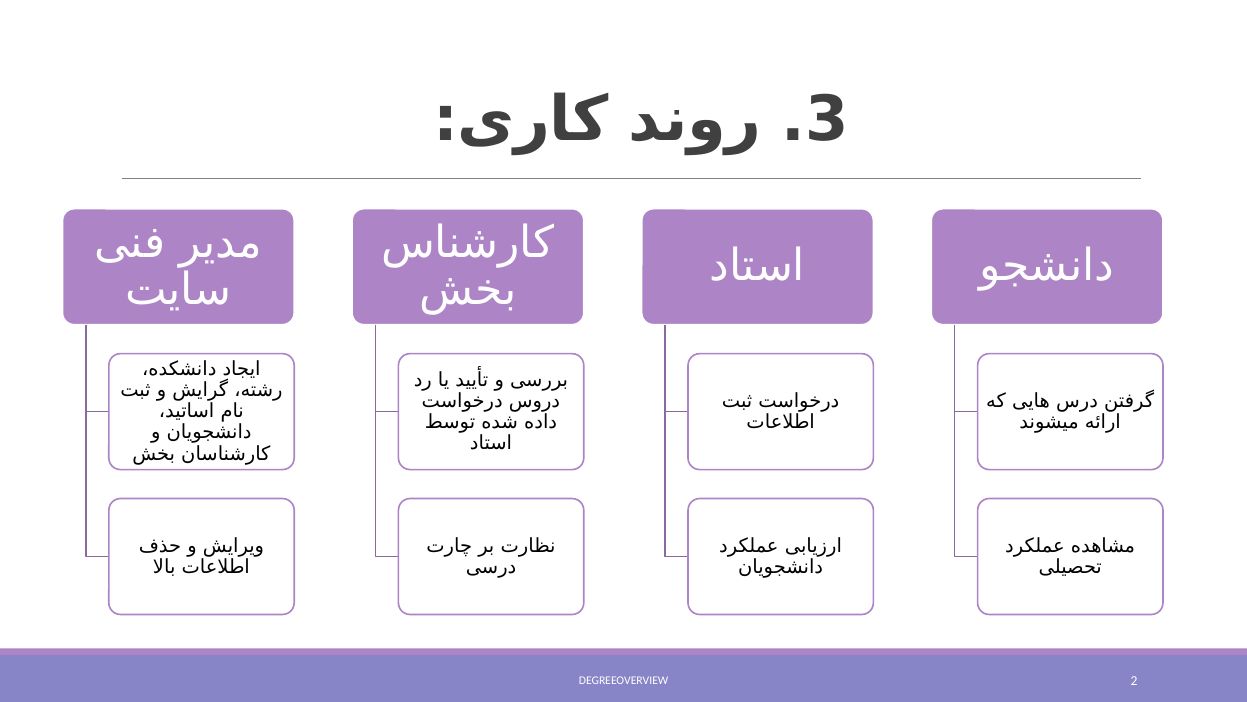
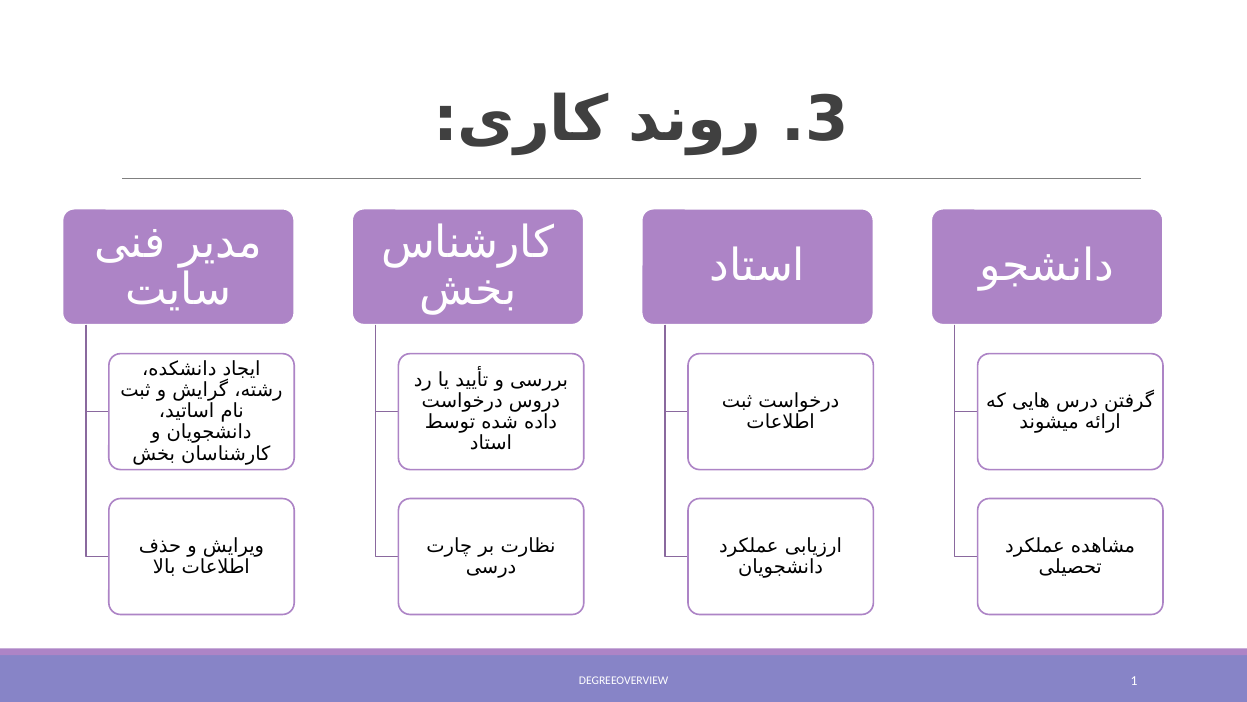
2: 2 -> 1
